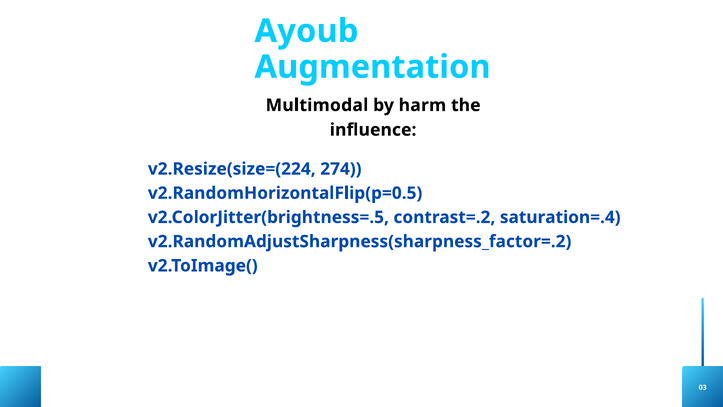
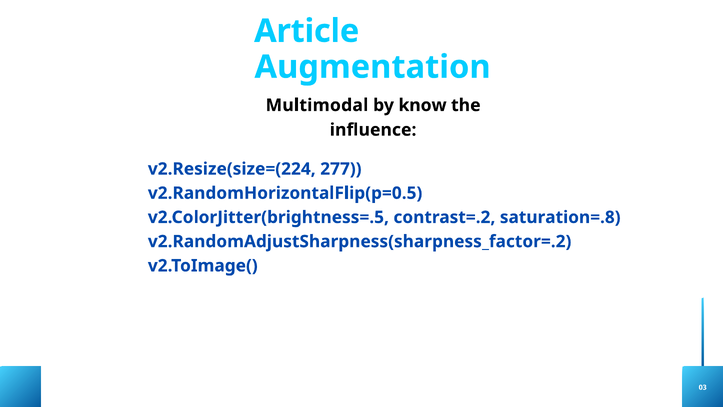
Ayoub: Ayoub -> Article
harm: harm -> know
274: 274 -> 277
saturation=.4: saturation=.4 -> saturation=.8
